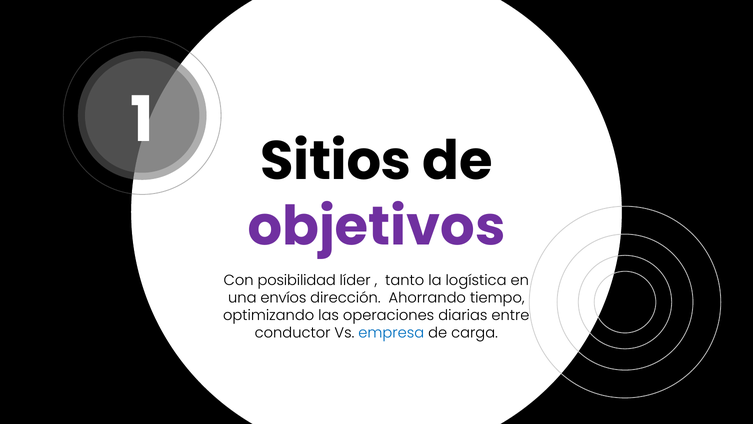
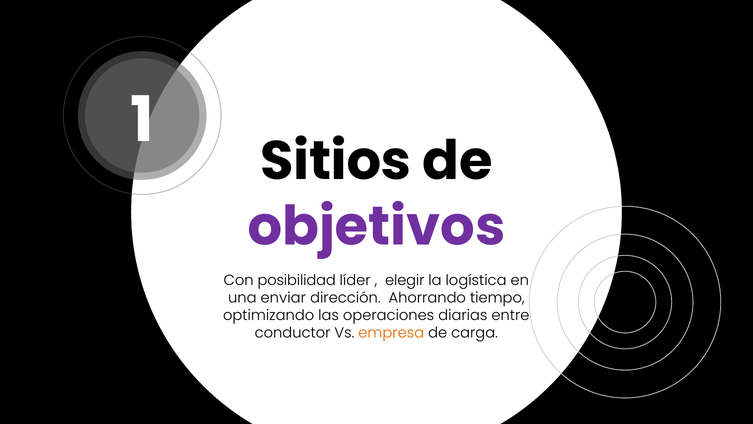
tanto: tanto -> elegir
envíos: envíos -> enviar
empresa colour: blue -> orange
